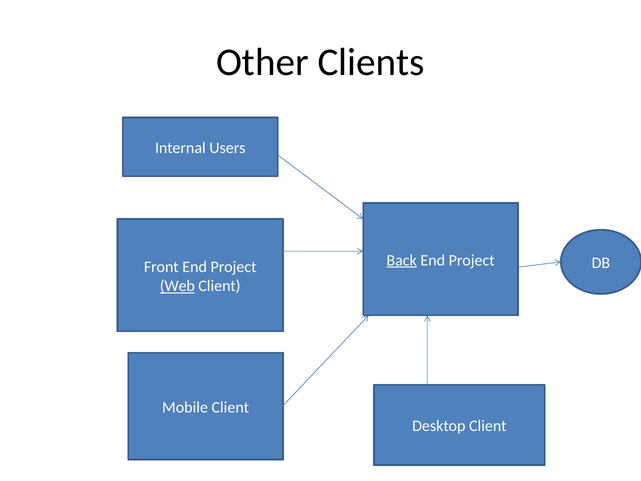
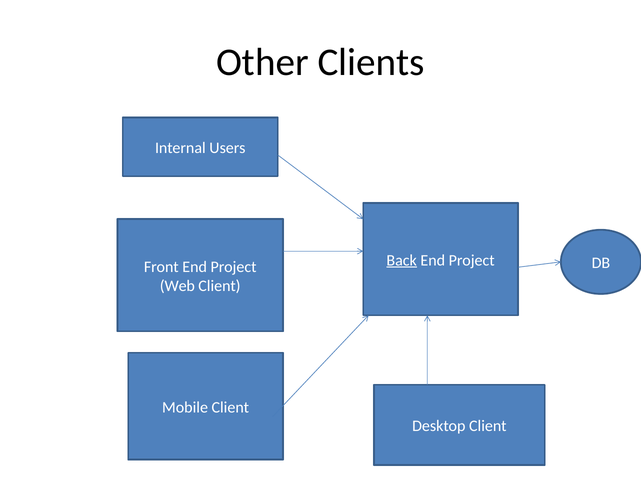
Web underline: present -> none
